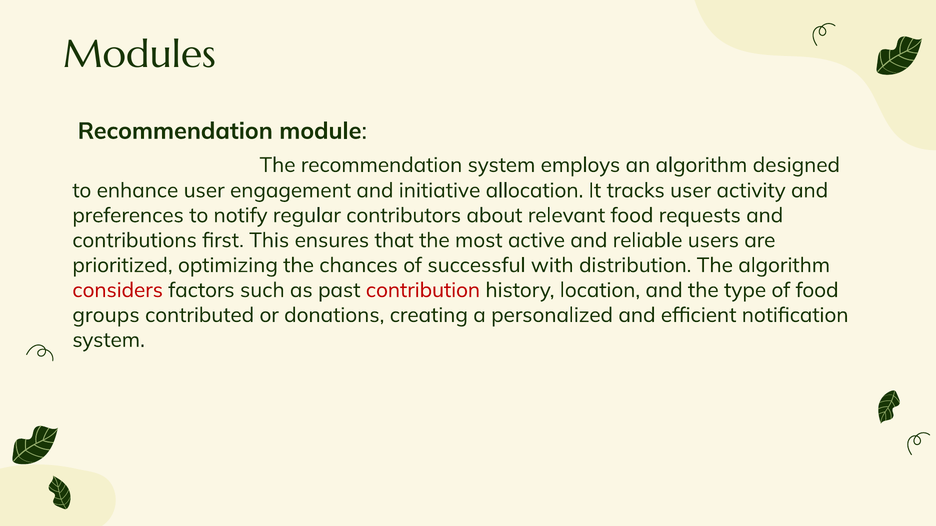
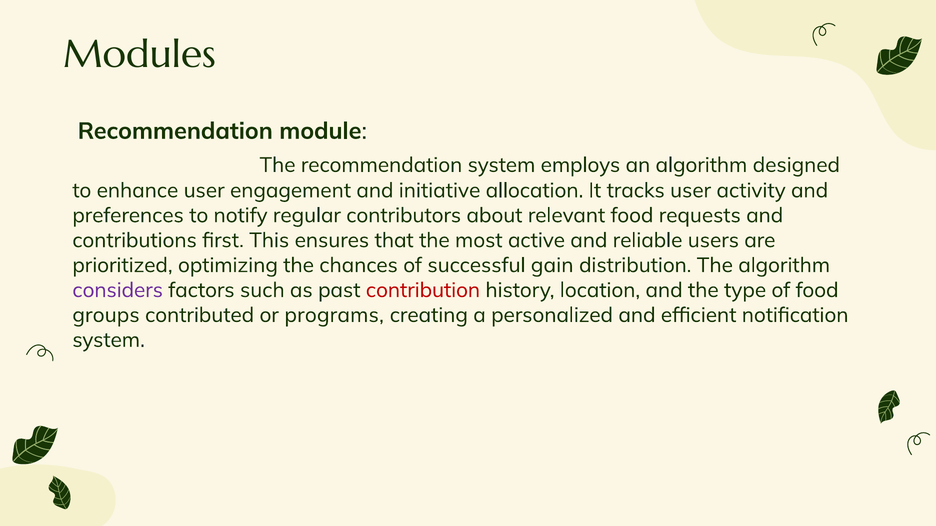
with: with -> gain
considers colour: red -> purple
donations: donations -> programs
